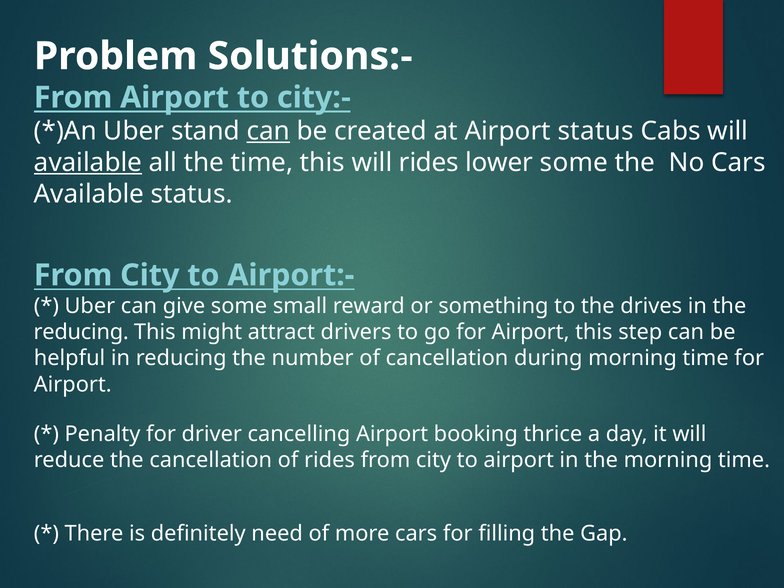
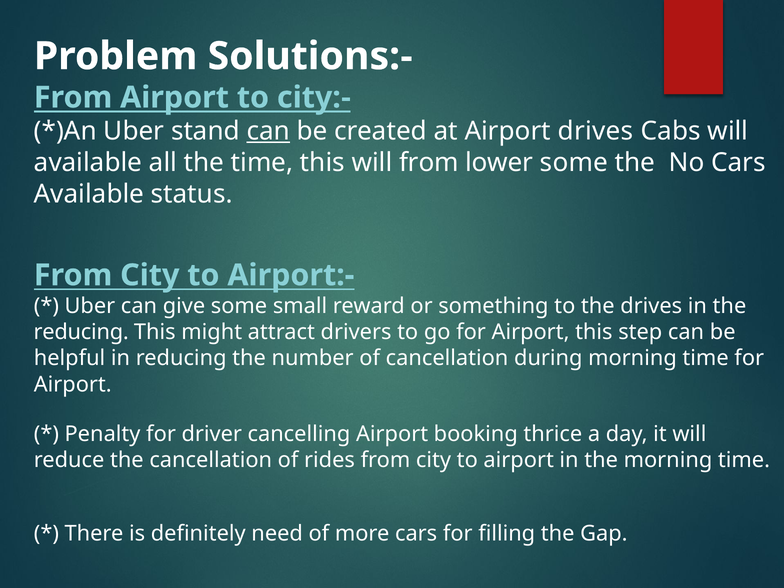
Airport status: status -> drives
available at (88, 163) underline: present -> none
will rides: rides -> from
